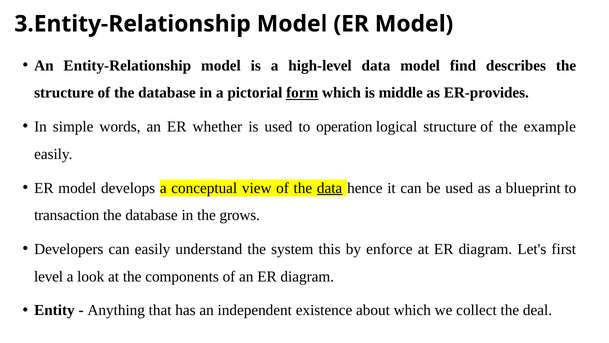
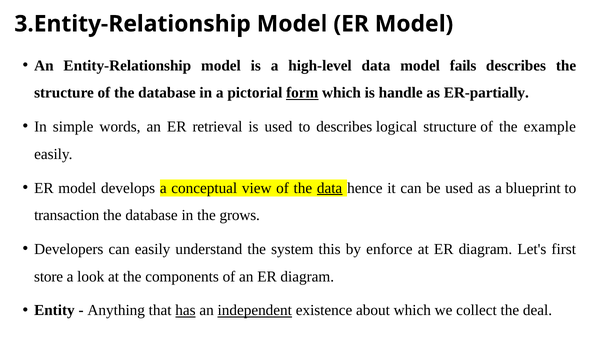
find: find -> fails
middle: middle -> handle
ER-provides: ER-provides -> ER-partially
whether: whether -> retrieval
to operation: operation -> describes
level: level -> store
has underline: none -> present
independent underline: none -> present
